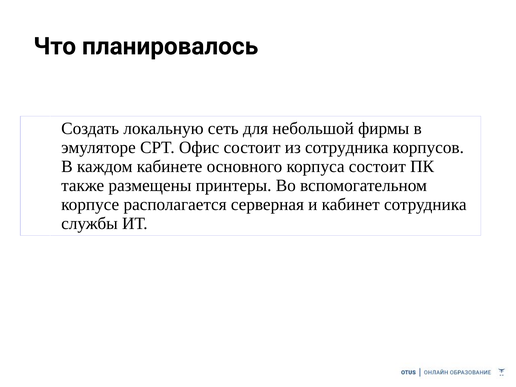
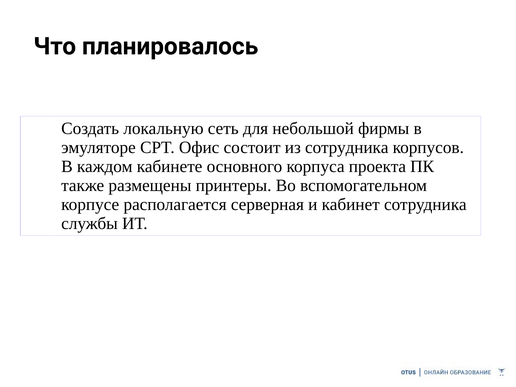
корпуса состоит: состоит -> проекта
